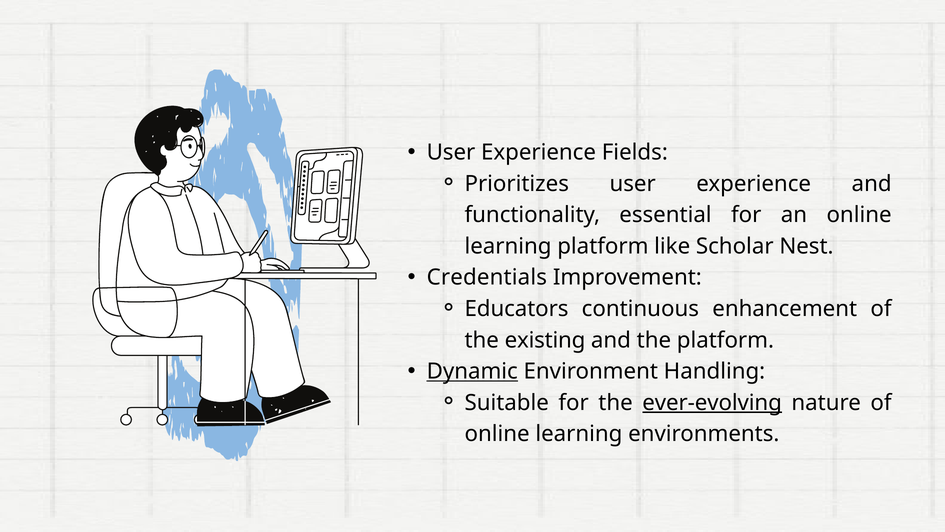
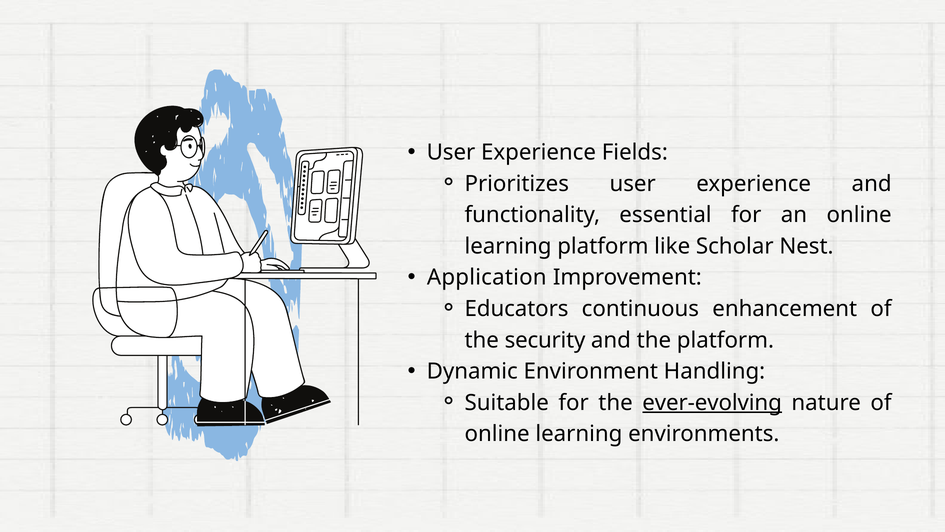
Credentials: Credentials -> Application
existing: existing -> security
Dynamic underline: present -> none
